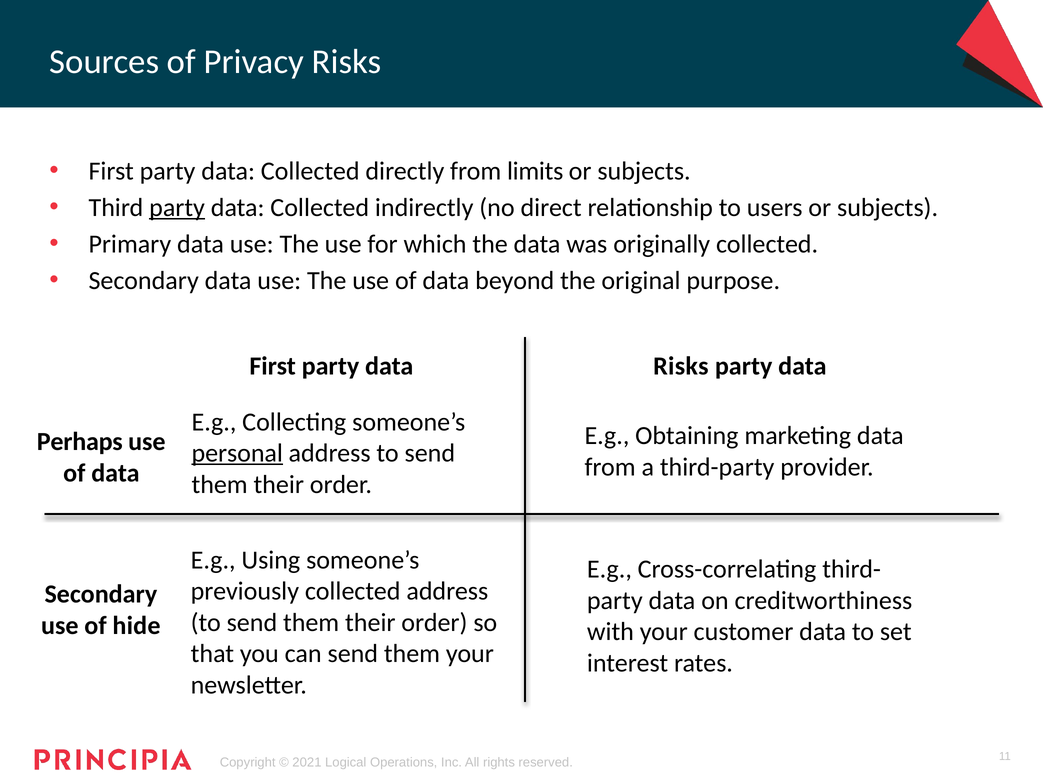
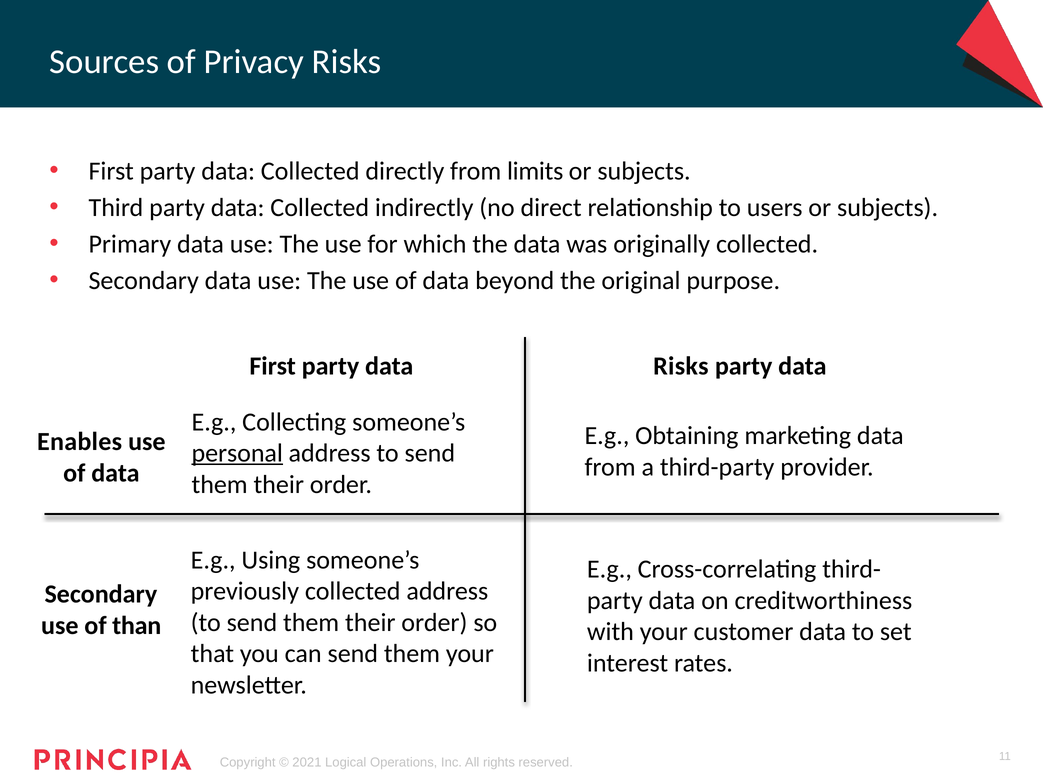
party at (177, 208) underline: present -> none
Perhaps: Perhaps -> Enables
hide: hide -> than
